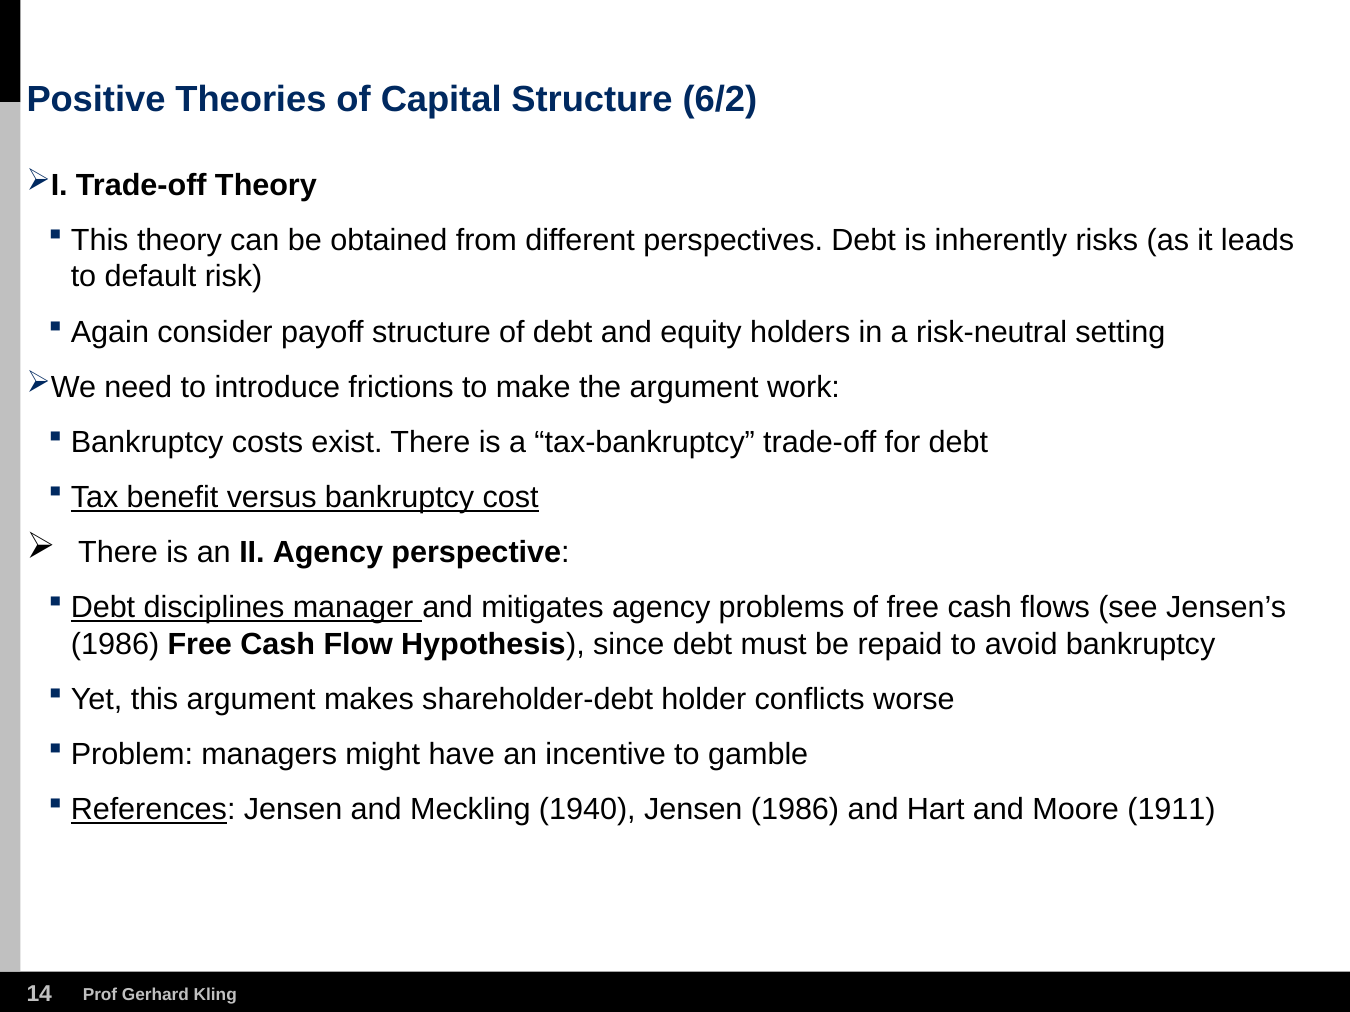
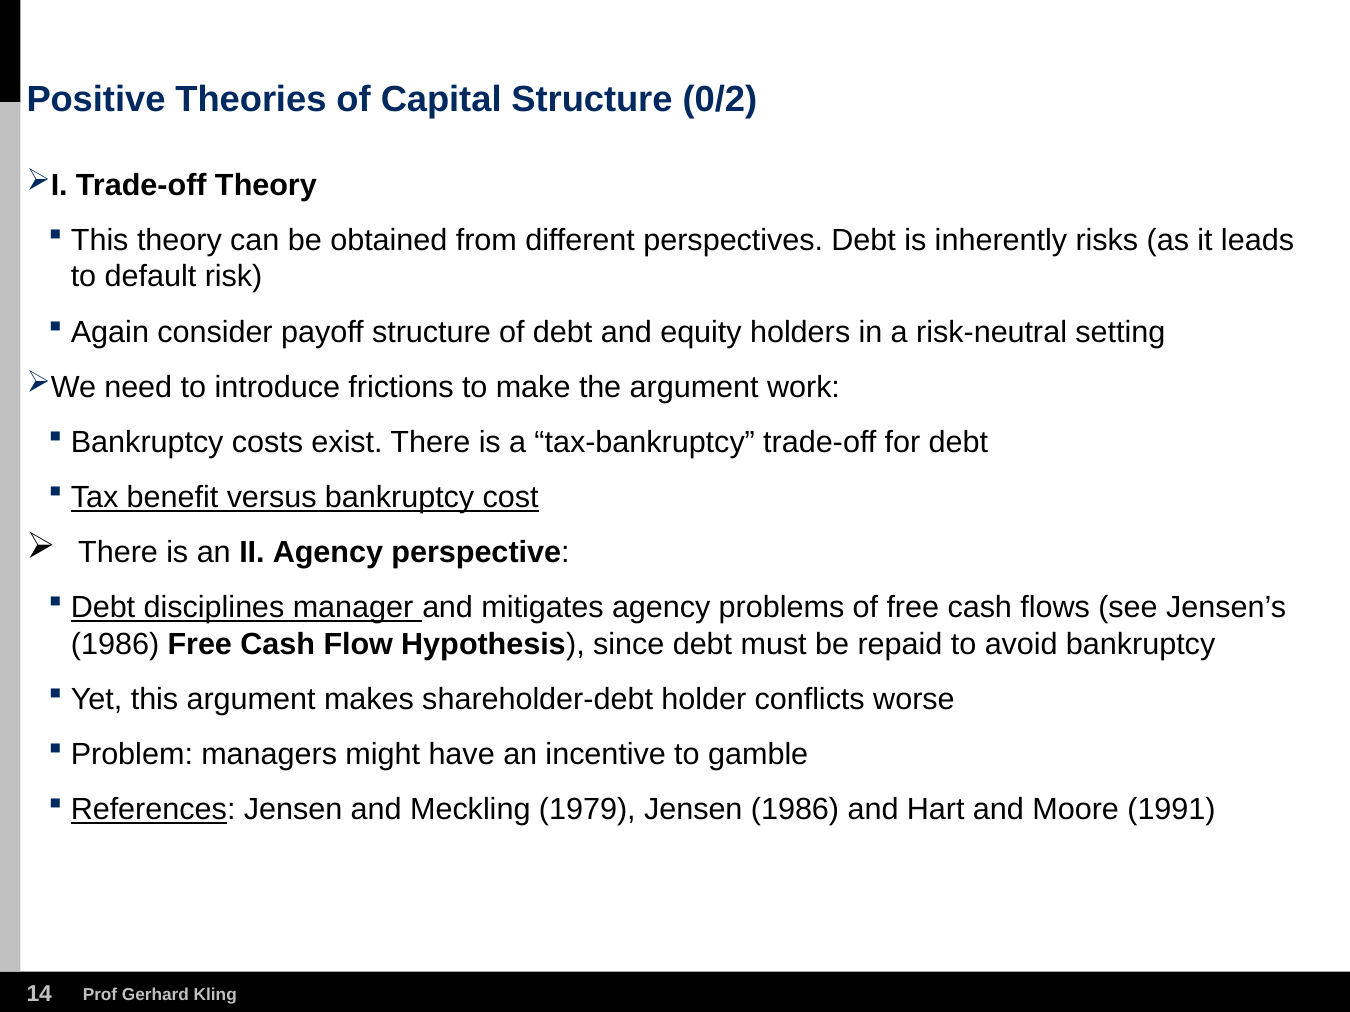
6/2: 6/2 -> 0/2
1940: 1940 -> 1979
1911: 1911 -> 1991
